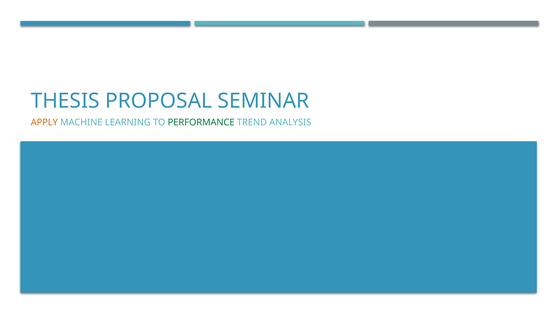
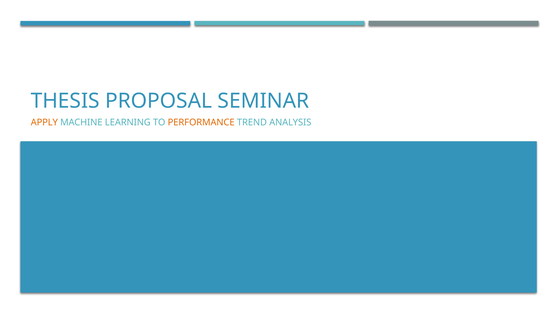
PERFORMANCE colour: green -> orange
